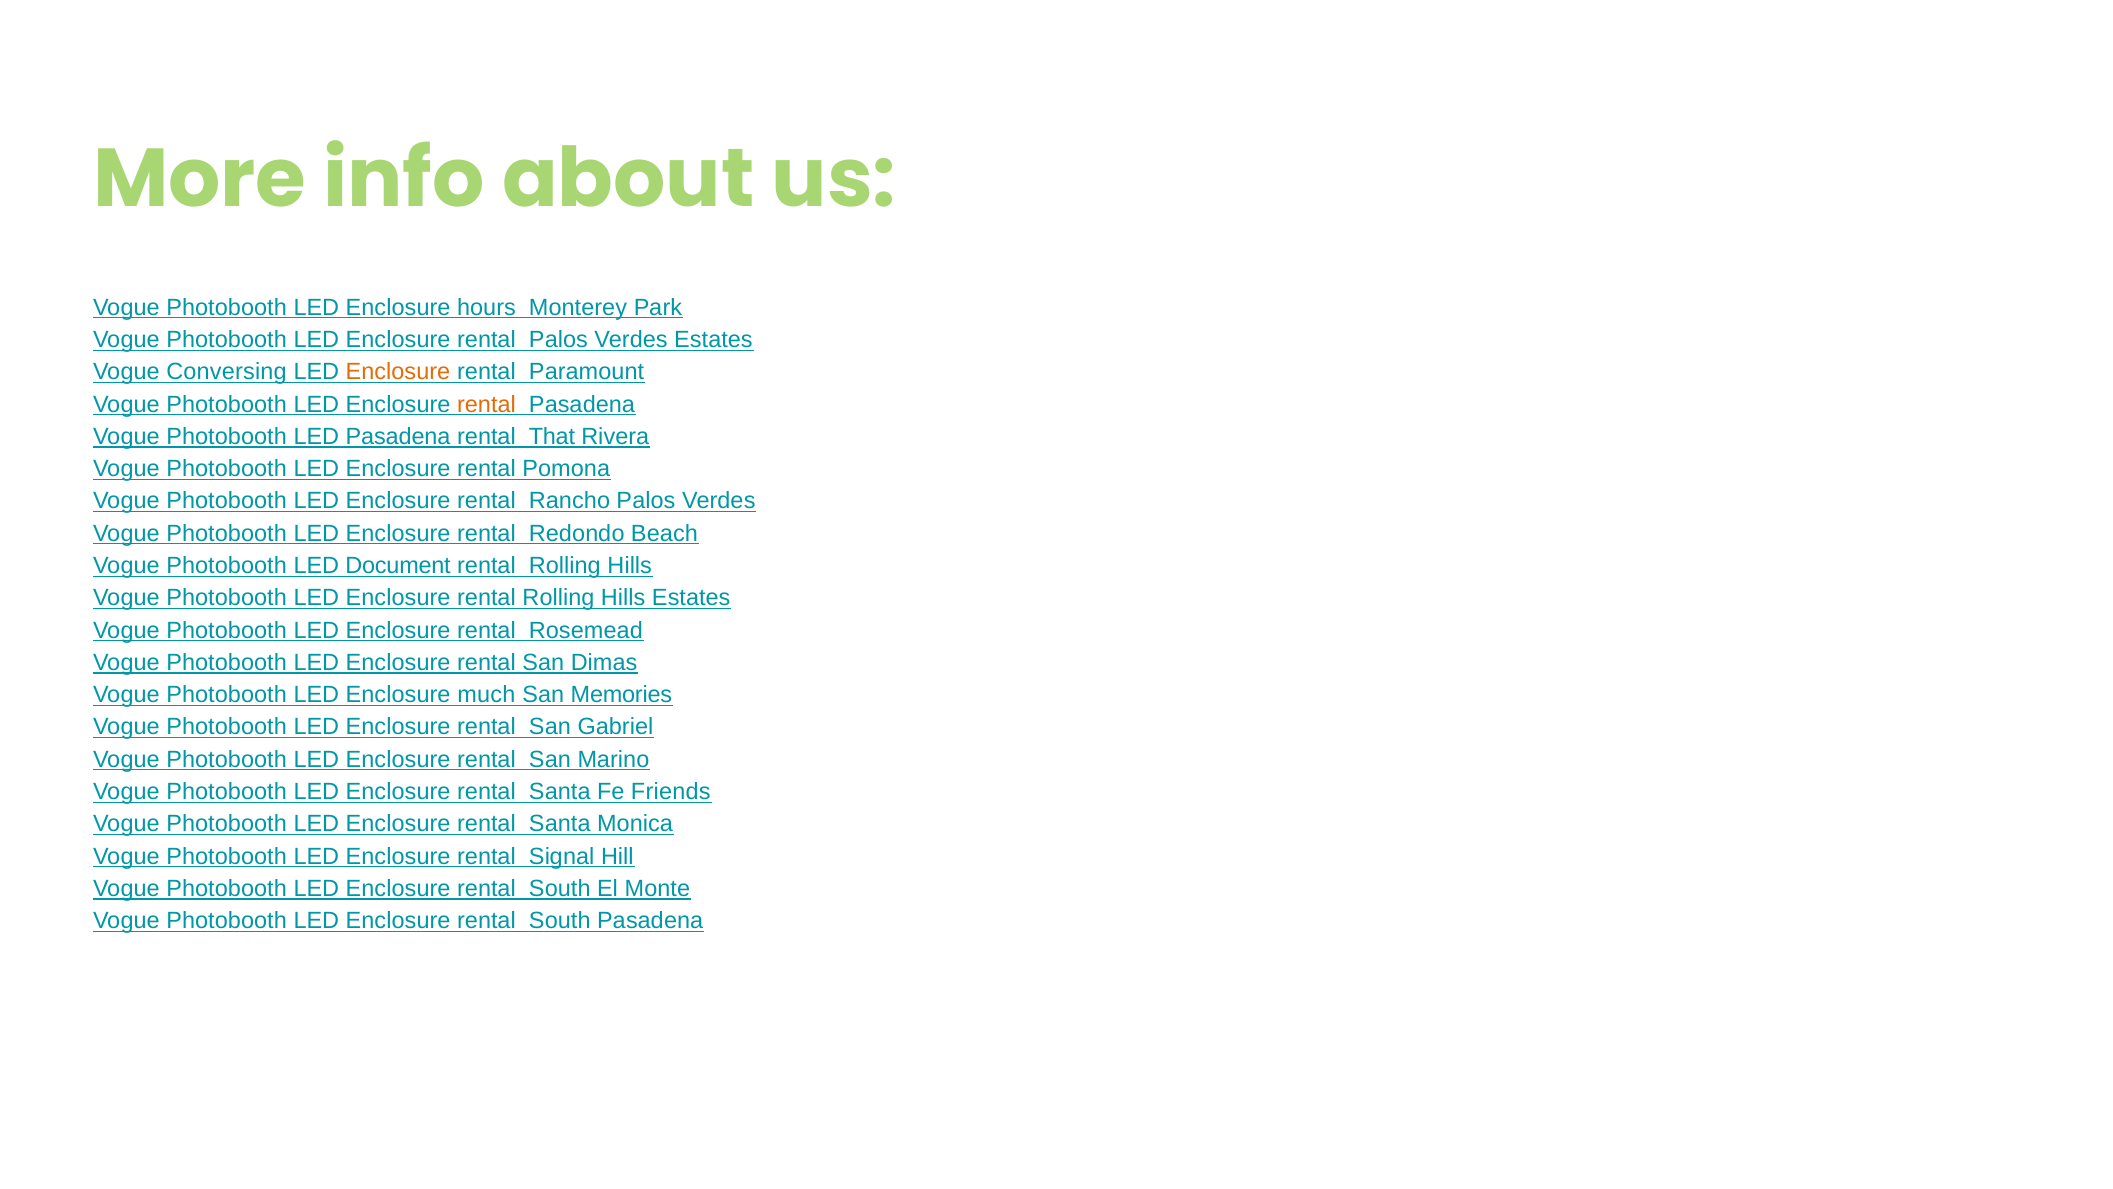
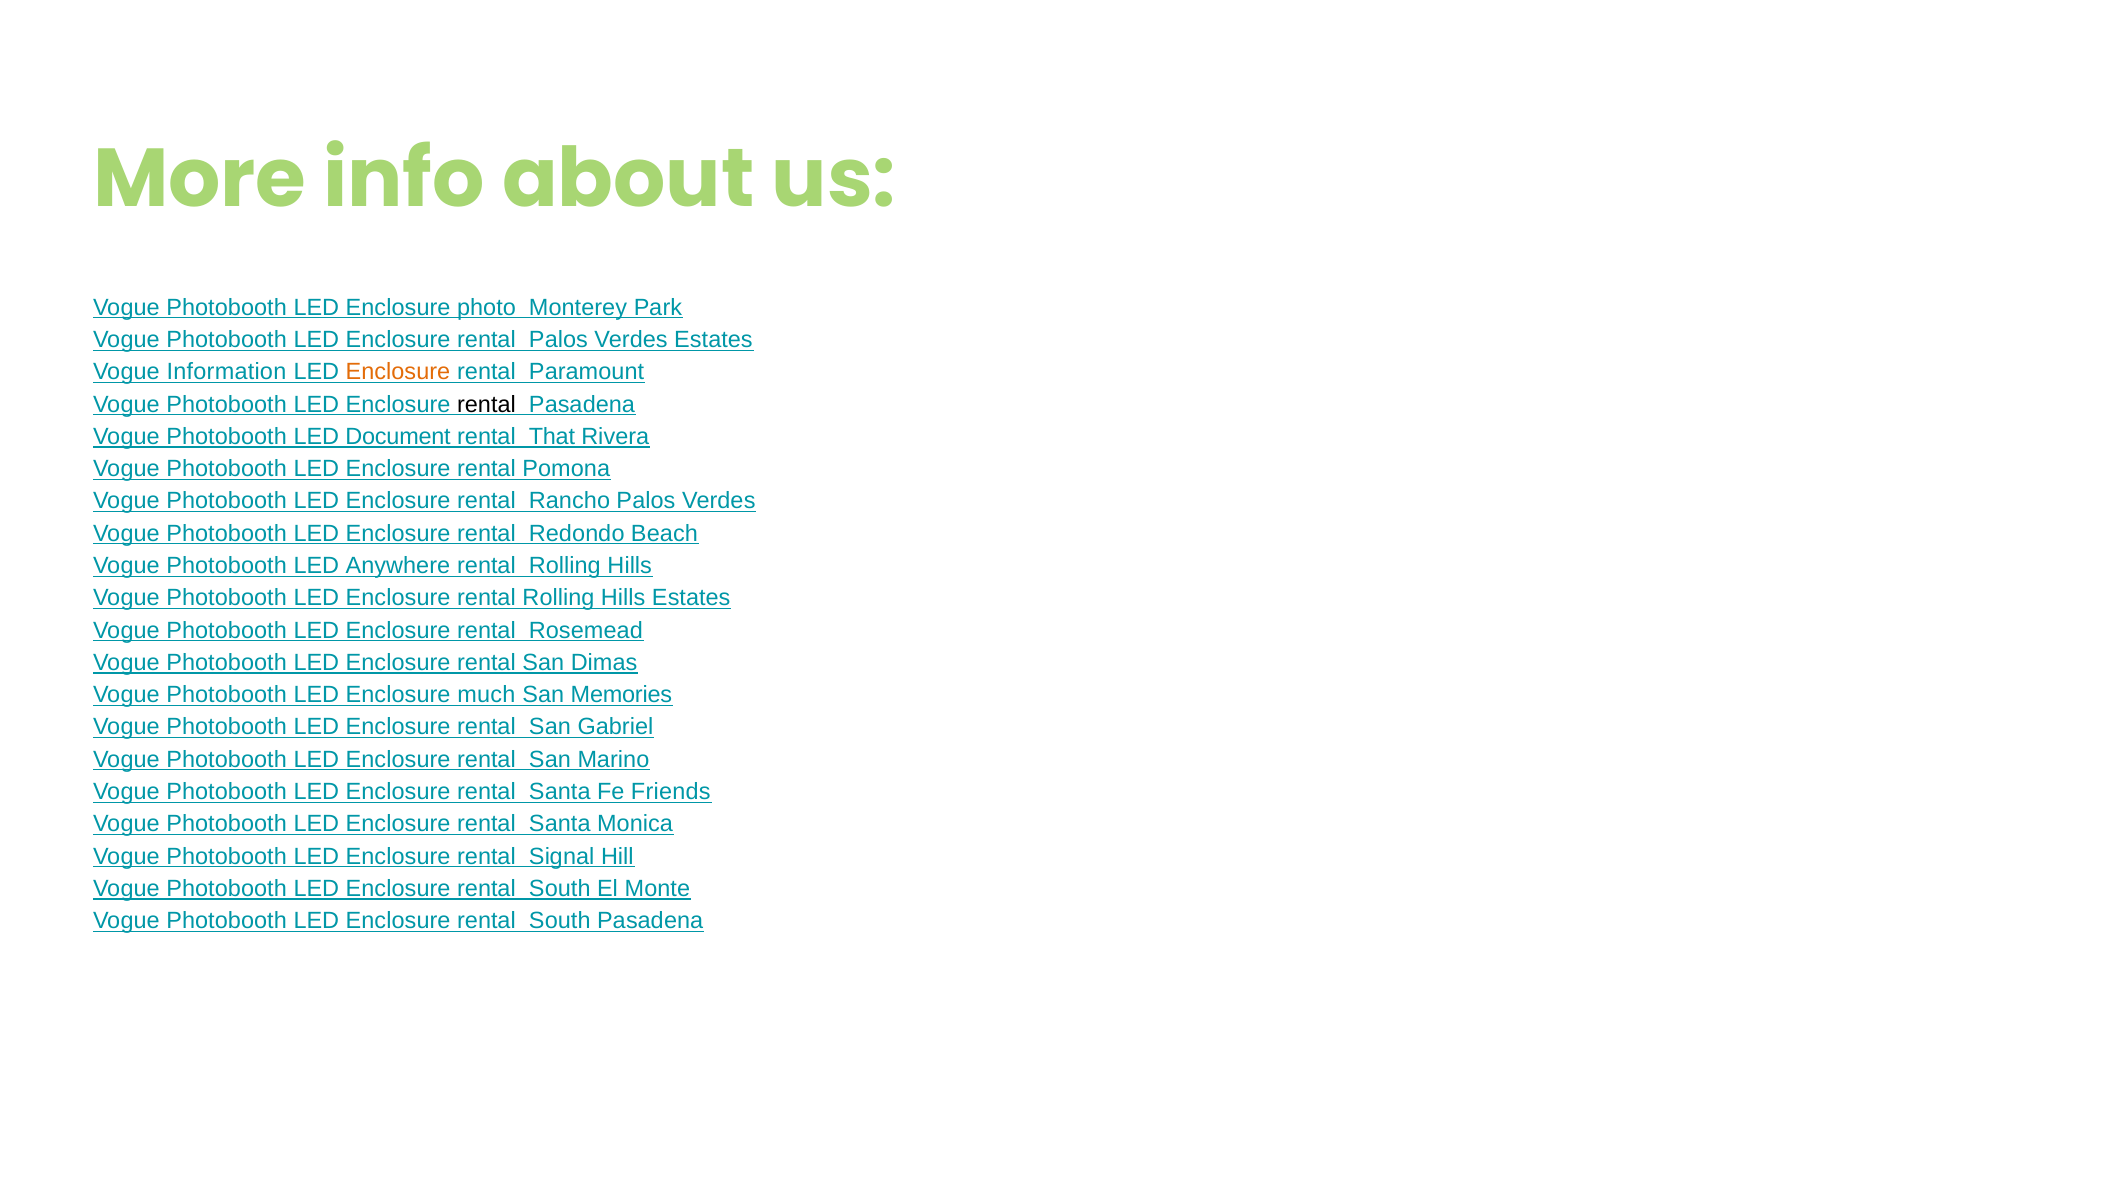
hours: hours -> photo
Conversing: Conversing -> Information
rental at (486, 404) colour: orange -> black
LED Pasadena: Pasadena -> Document
Document: Document -> Anywhere
